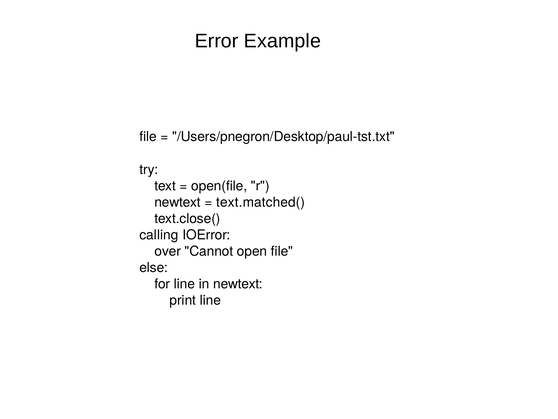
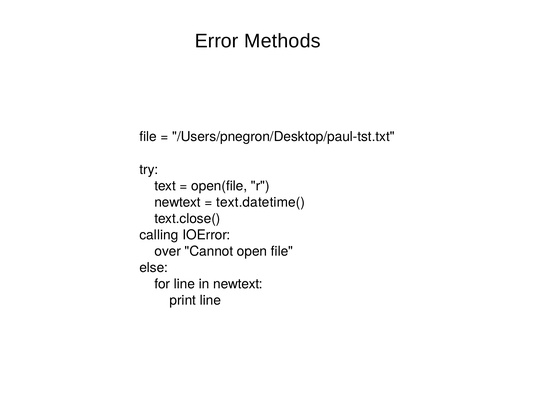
Example: Example -> Methods
text.matched(: text.matched( -> text.datetime(
